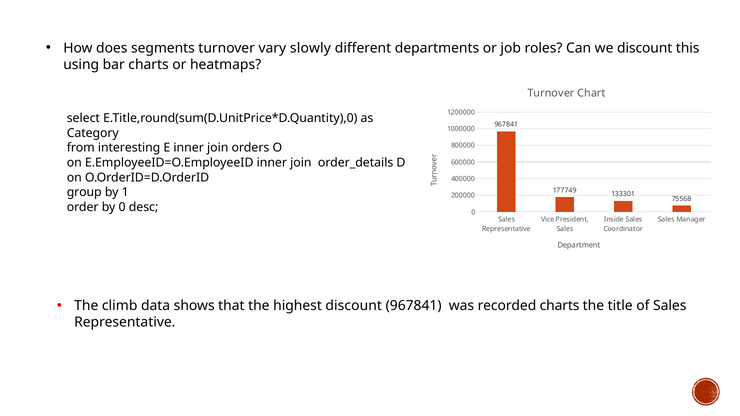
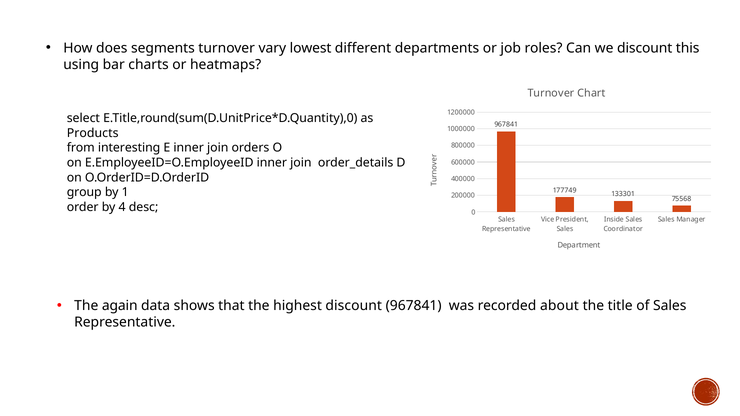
slowly: slowly -> lowest
Category: Category -> Products
by 0: 0 -> 4
climb: climb -> again
recorded charts: charts -> about
